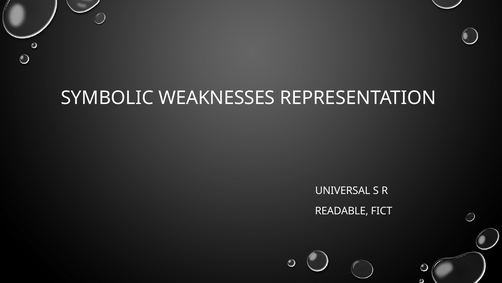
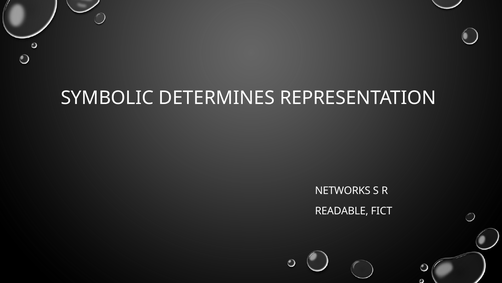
WEAKNESSES: WEAKNESSES -> DETERMINES
UNIVERSAL: UNIVERSAL -> NETWORKS
